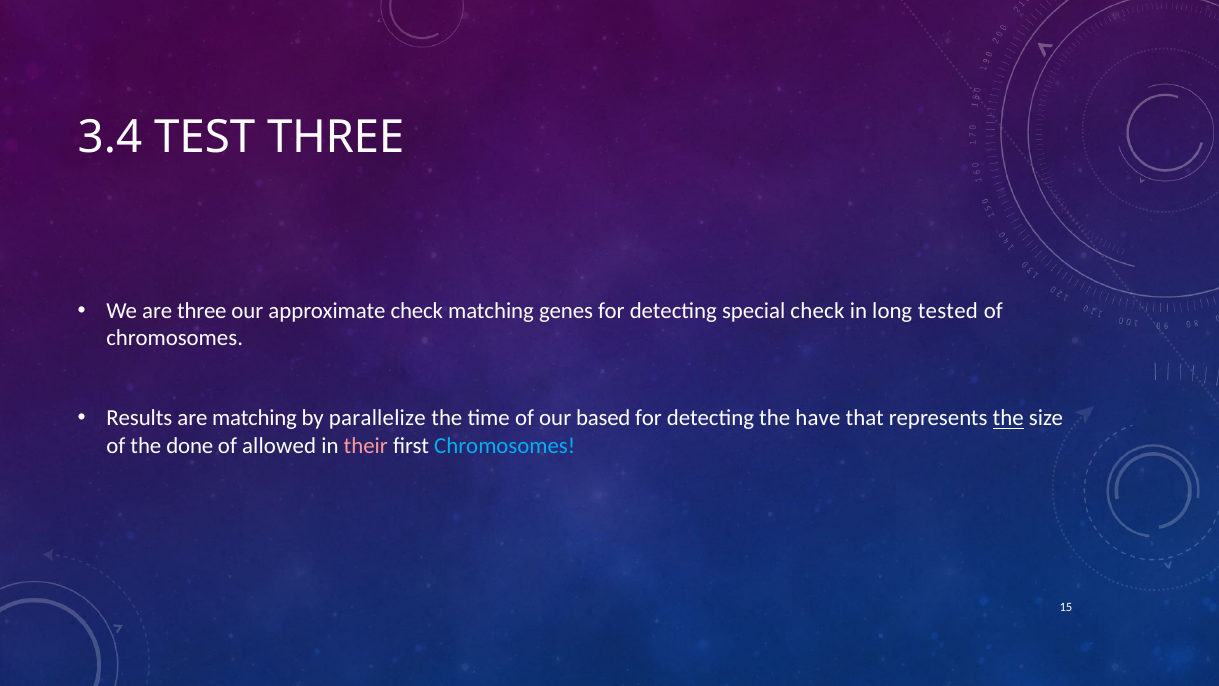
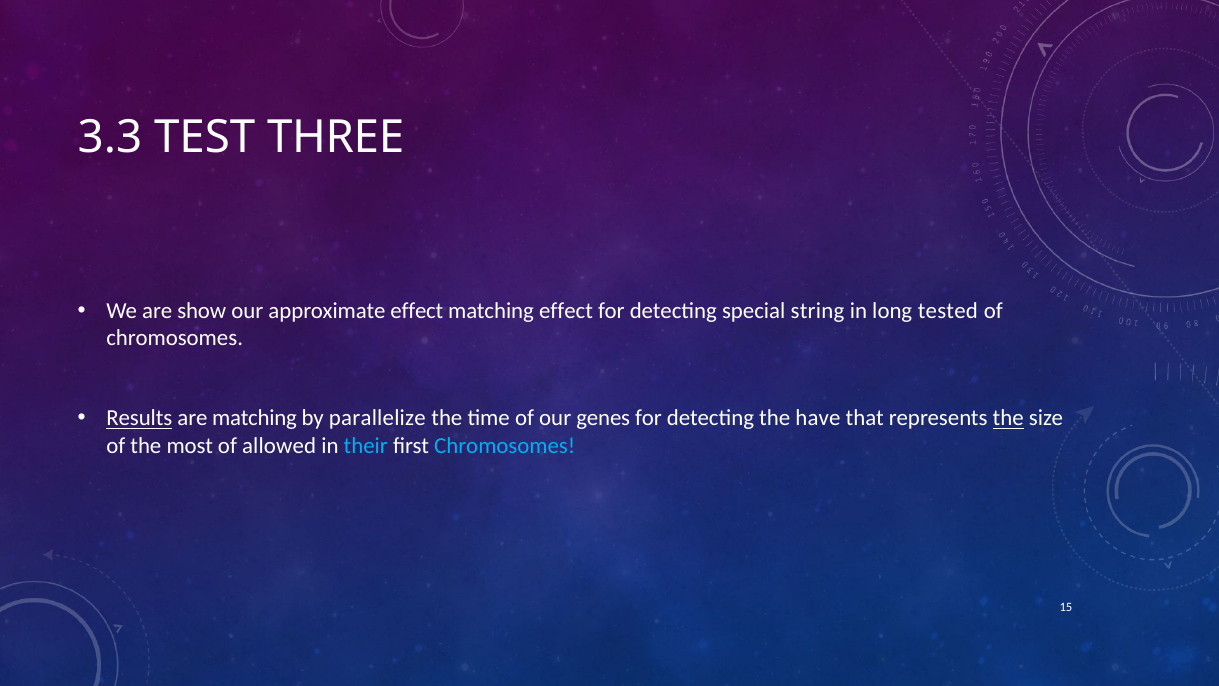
3.4: 3.4 -> 3.3
are three: three -> show
approximate check: check -> effect
matching genes: genes -> effect
special check: check -> string
Results underline: none -> present
based: based -> genes
done: done -> most
their colour: pink -> light blue
